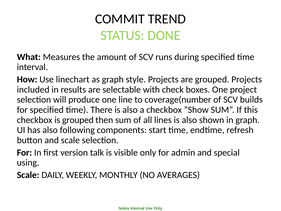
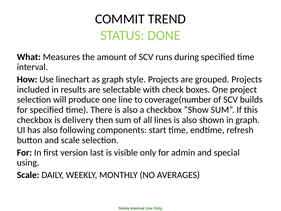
is grouped: grouped -> delivery
talk: talk -> last
